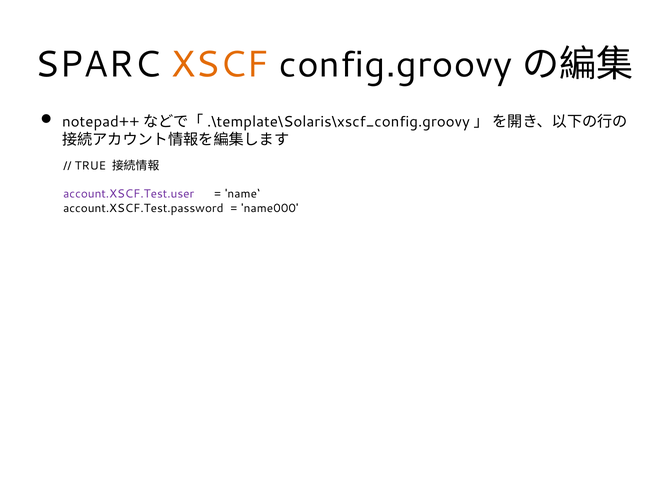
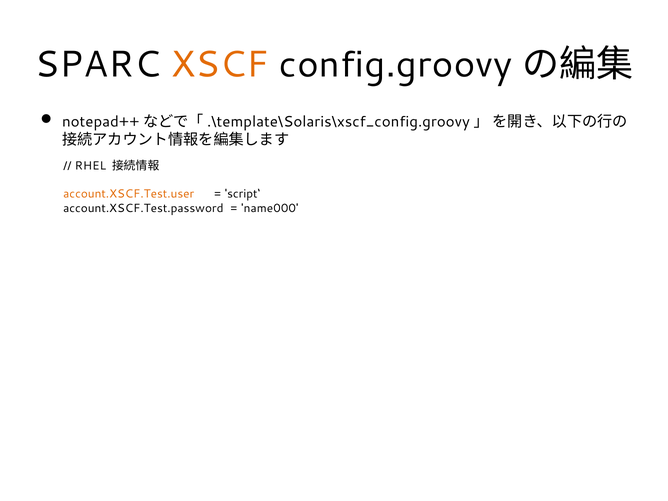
TRUE: TRUE -> RHEL
account.XSCF.Test.user colour: purple -> orange
name‘: name‘ -> script‘
